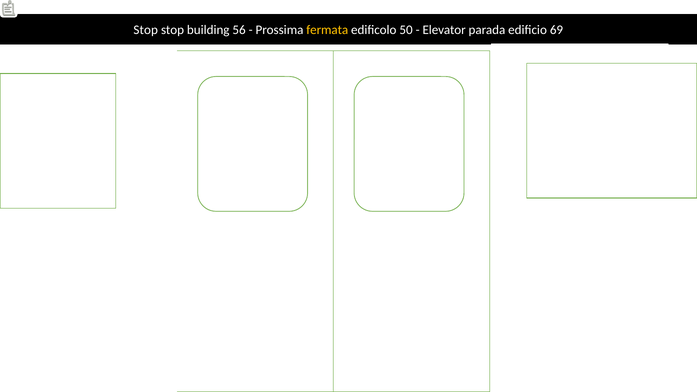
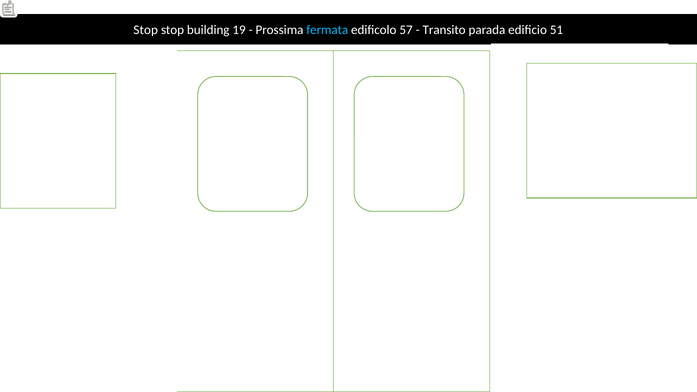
56: 56 -> 19
fermata colour: yellow -> light blue
50: 50 -> 57
Elevator: Elevator -> Transito
69: 69 -> 51
